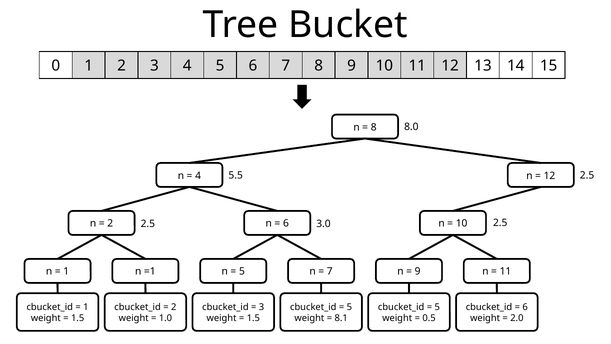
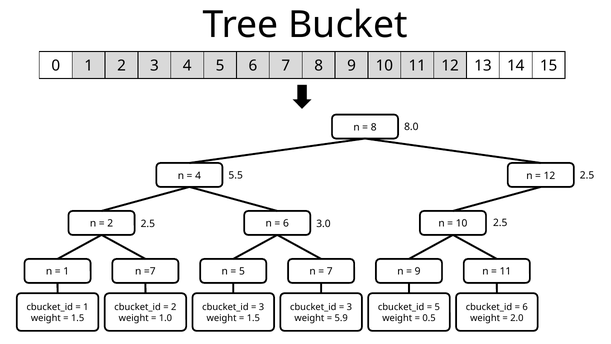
=1: =1 -> =7
5 at (349, 307): 5 -> 3
8.1: 8.1 -> 5.9
